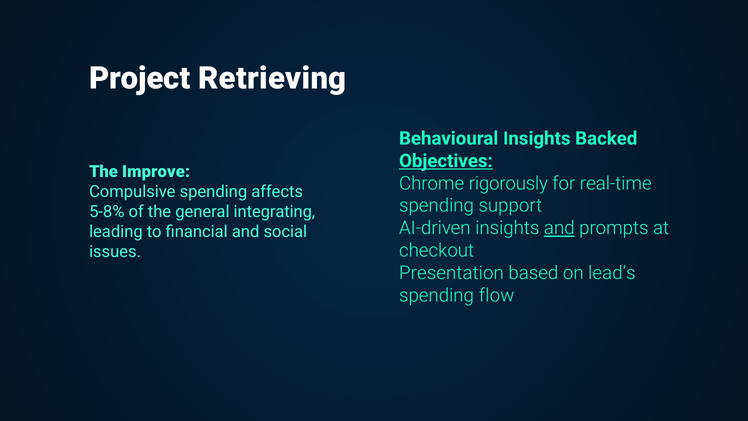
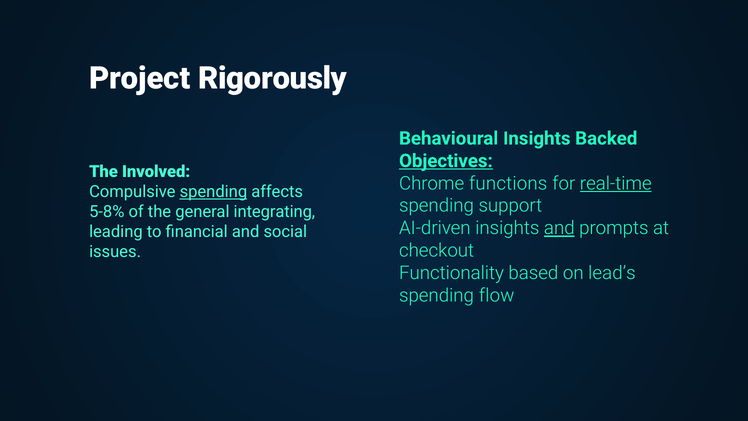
Retrieving: Retrieving -> Rigorously
Improve: Improve -> Involved
rigorously: rigorously -> functions
real-time underline: none -> present
spending at (213, 192) underline: none -> present
Presentation: Presentation -> Functionality
